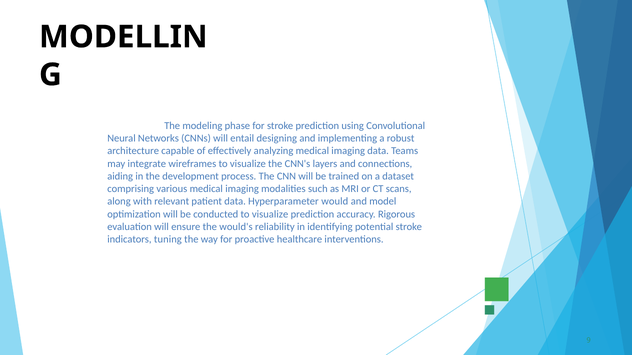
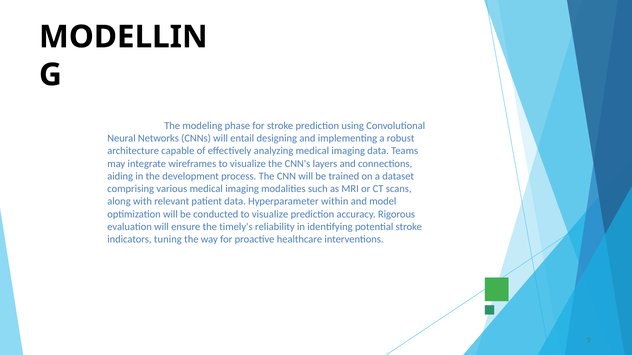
would: would -> within
would's: would's -> timely's
